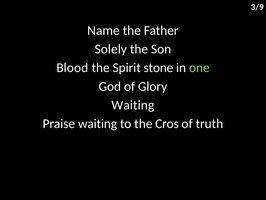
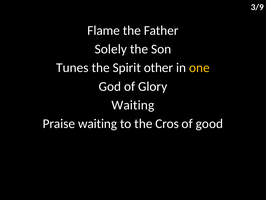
Name: Name -> Flame
Blood: Blood -> Tunes
stone: stone -> other
one colour: light green -> yellow
truth: truth -> good
